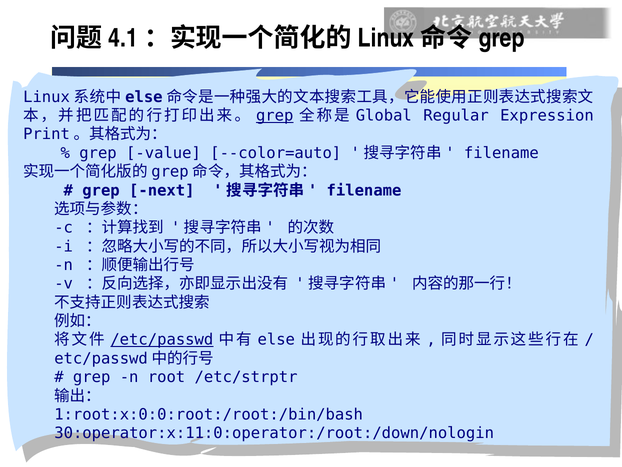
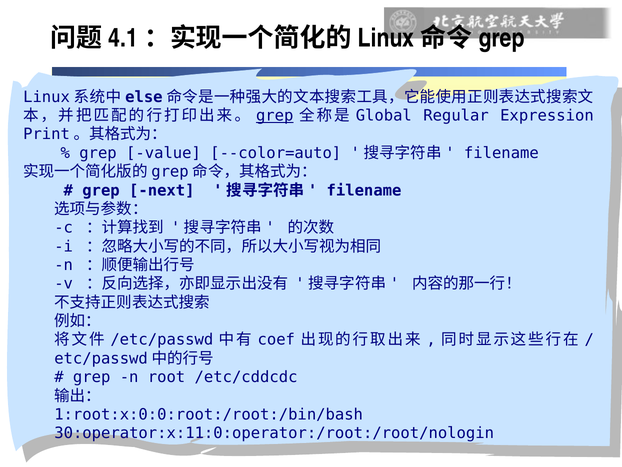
/etc/passwd underline: present -> none
else at (276, 339): else -> coef
/etc/strptr: /etc/strptr -> /etc/cddcdc
30:operator:x:11:0:operator:/root:/down/nologin: 30:operator:x:11:0:operator:/root:/down/nologin -> 30:operator:x:11:0:operator:/root:/root/nologin
